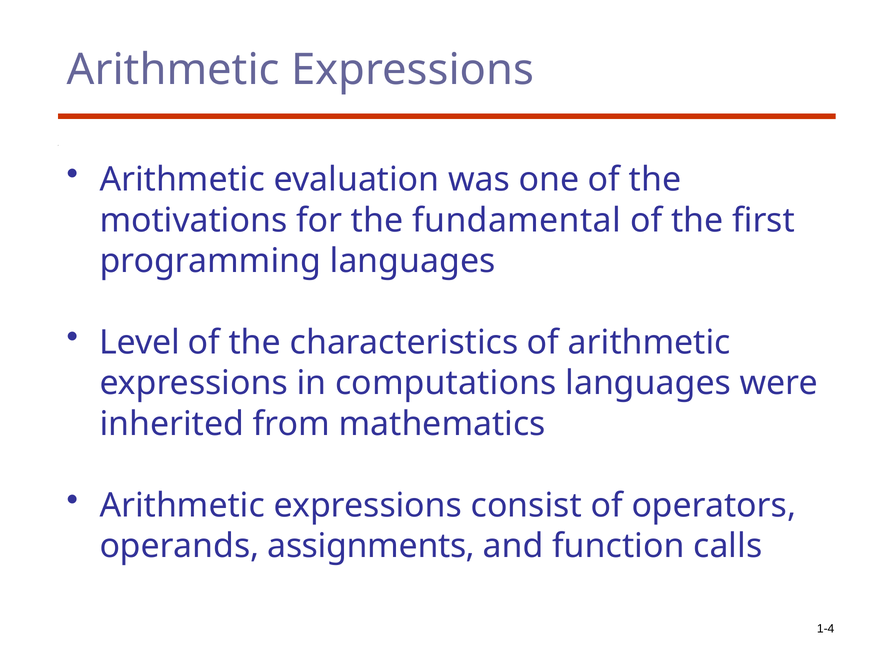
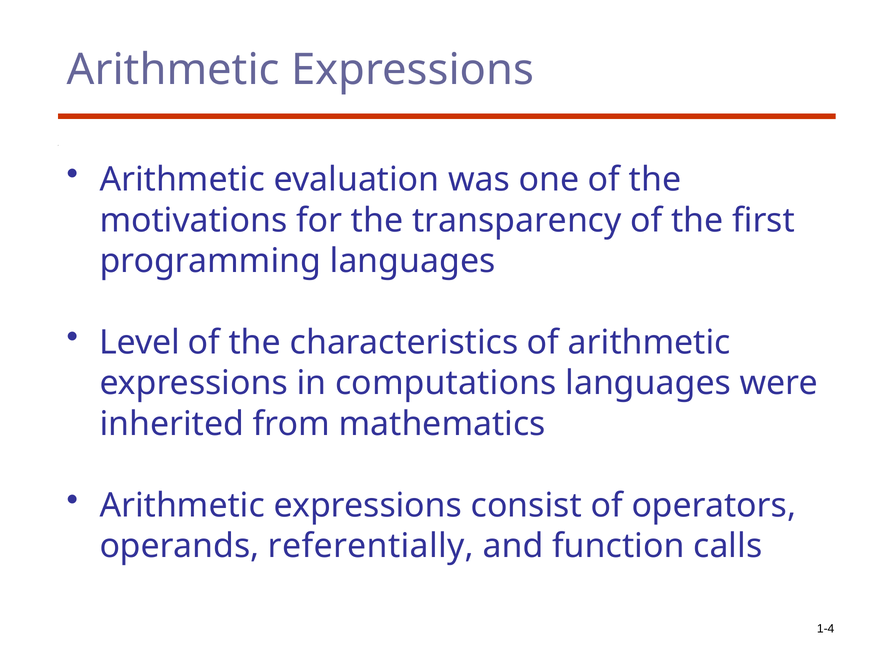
fundamental: fundamental -> transparency
assignments: assignments -> referentially
